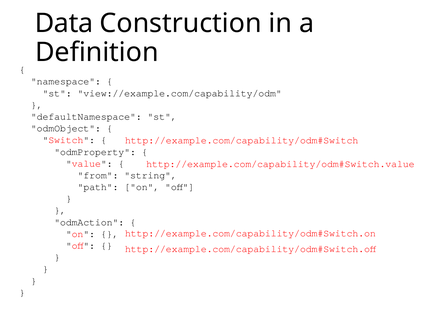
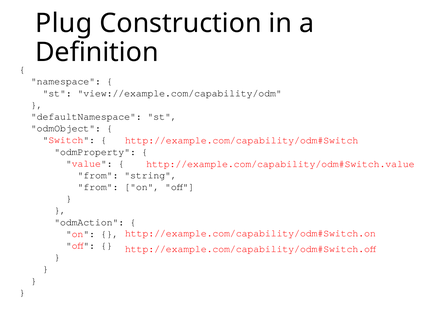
Data: Data -> Plug
path at (98, 187): path -> from
